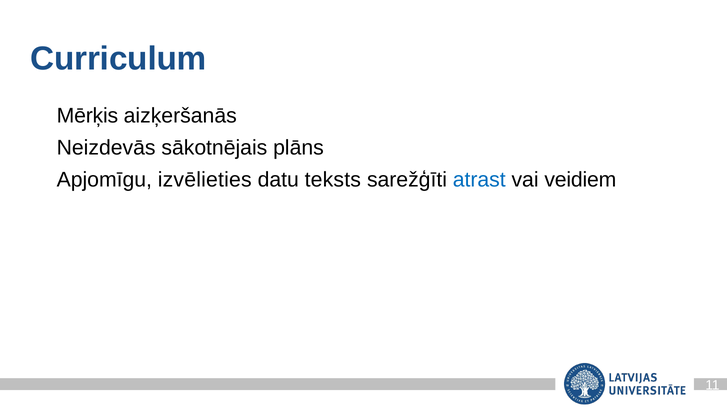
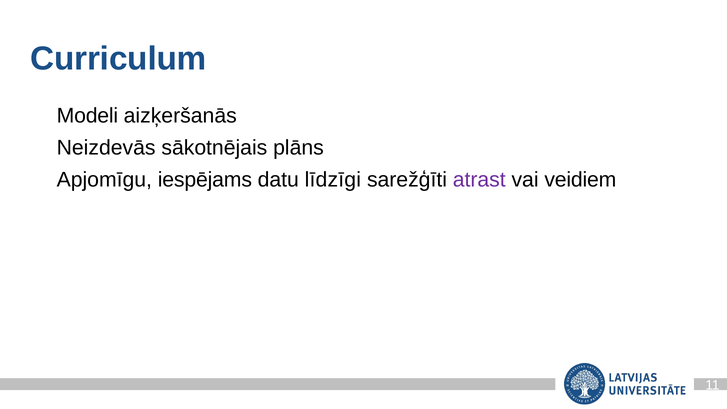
Mērķis: Mērķis -> Modeli
izvēlieties: izvēlieties -> iespējams
teksts: teksts -> līdzīgi
atrast colour: blue -> purple
